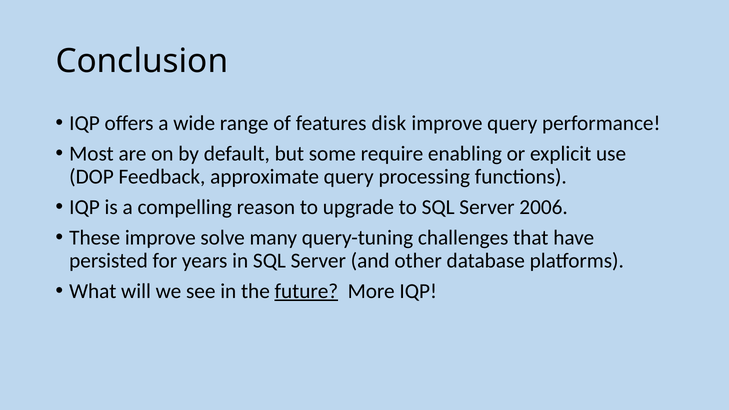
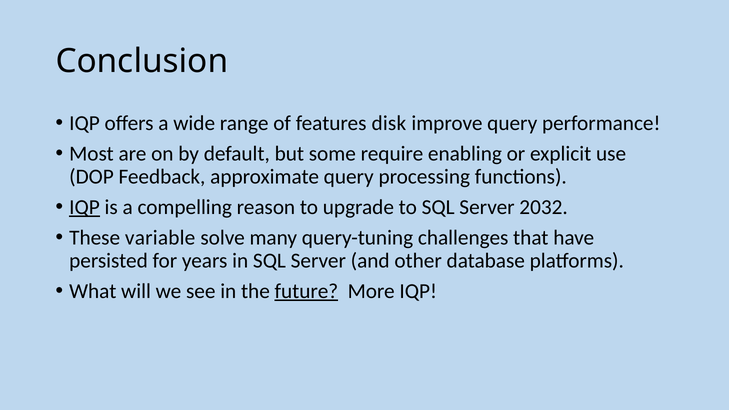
IQP at (85, 207) underline: none -> present
2006: 2006 -> 2032
These improve: improve -> variable
